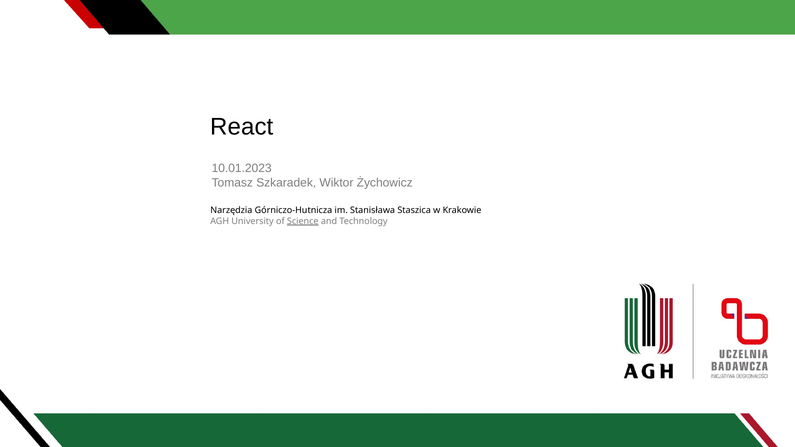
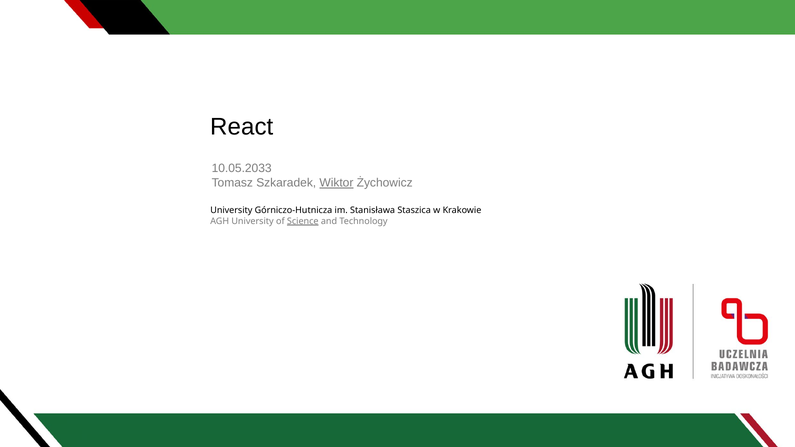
10.01.2023: 10.01.2023 -> 10.05.2033
Wiktor underline: none -> present
Narzędzia at (231, 210): Narzędzia -> University
